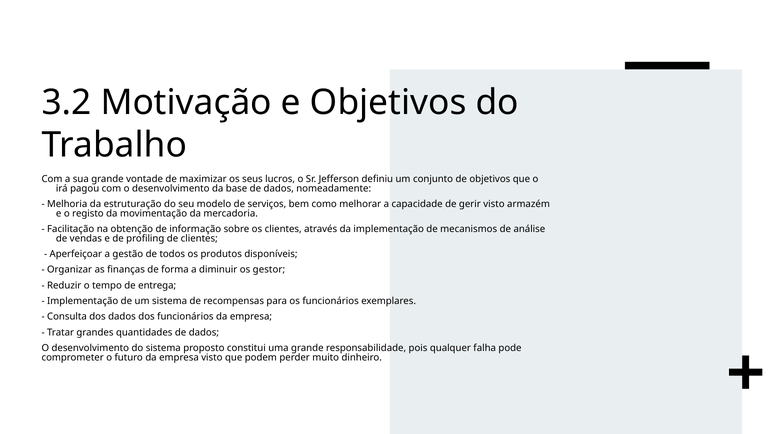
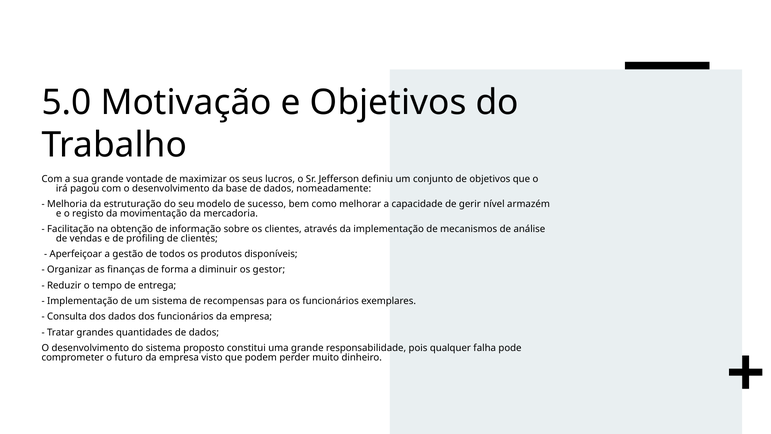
3.2: 3.2 -> 5.0
serviços: serviços -> sucesso
gerir visto: visto -> nível
